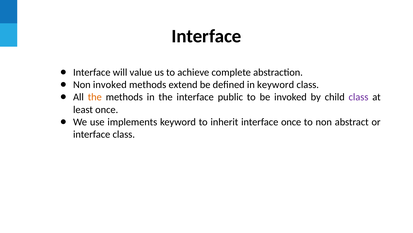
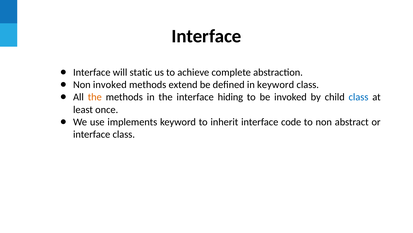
value: value -> static
public: public -> hiding
class at (359, 97) colour: purple -> blue
interface once: once -> code
